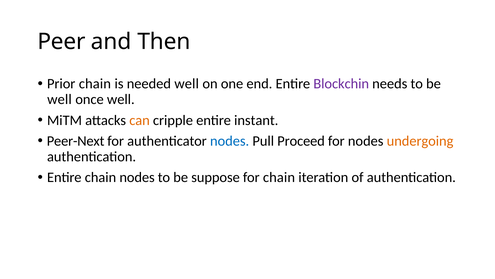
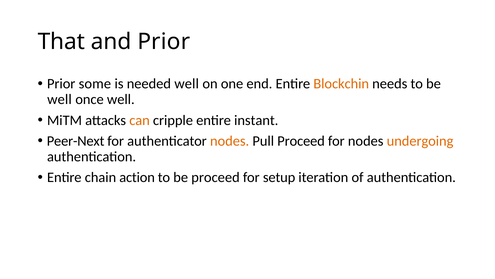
Peer: Peer -> That
and Then: Then -> Prior
Prior chain: chain -> some
Blockchin colour: purple -> orange
nodes at (230, 141) colour: blue -> orange
chain nodes: nodes -> action
be suppose: suppose -> proceed
for chain: chain -> setup
